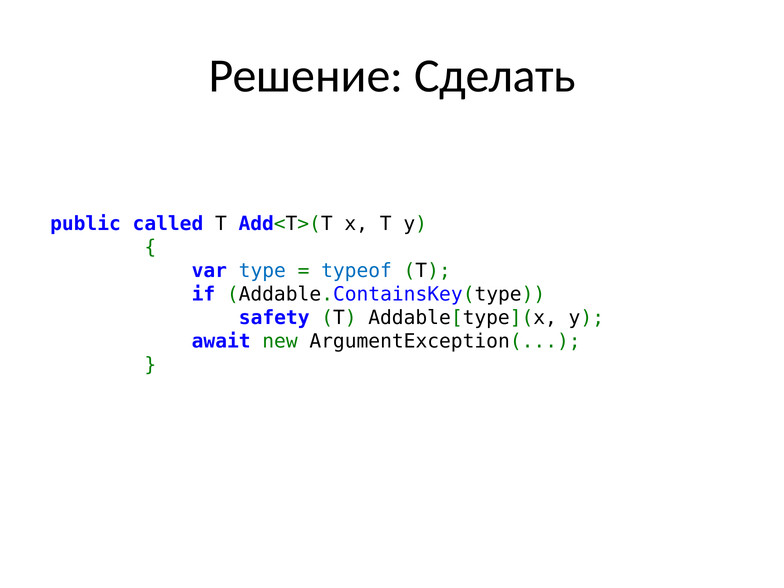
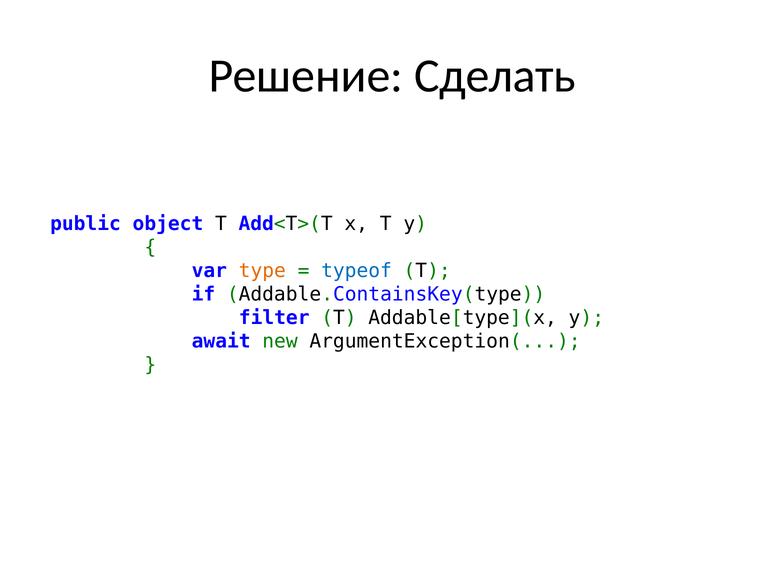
called: called -> object
type colour: blue -> orange
safety: safety -> filter
